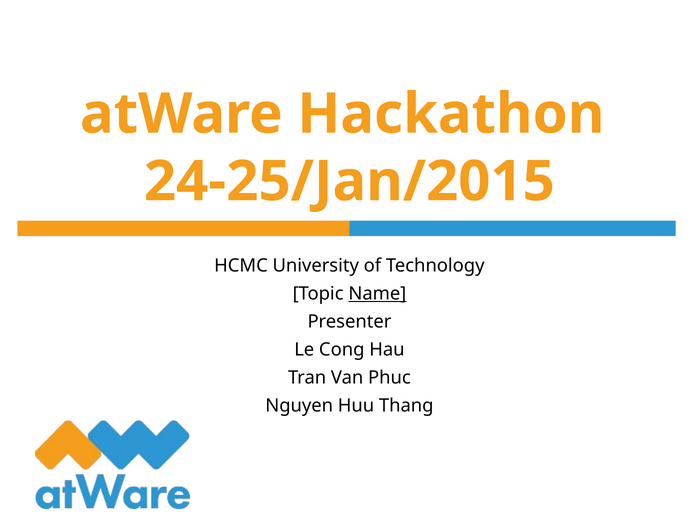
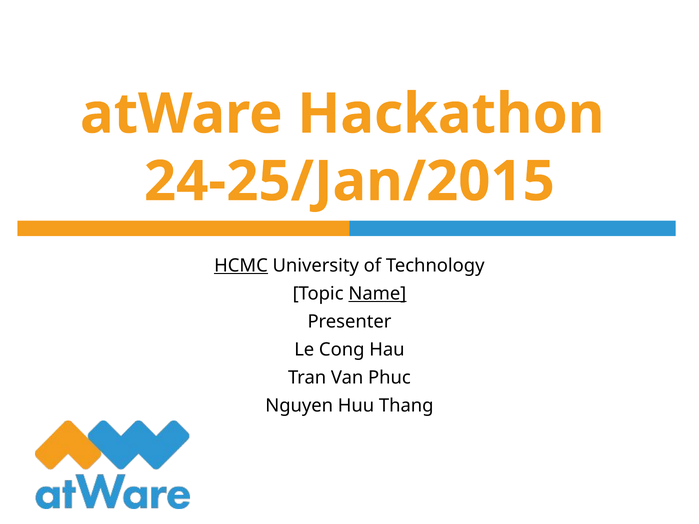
HCMC underline: none -> present
